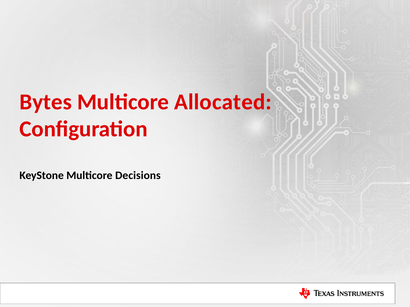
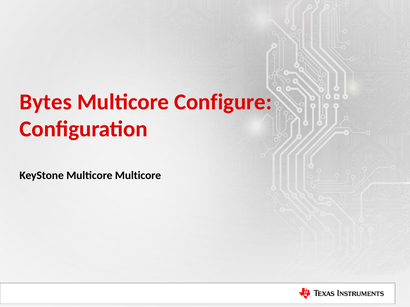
Allocated: Allocated -> Configure
Multicore Decisions: Decisions -> Multicore
